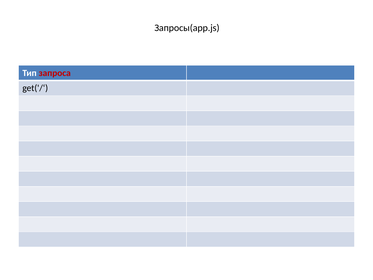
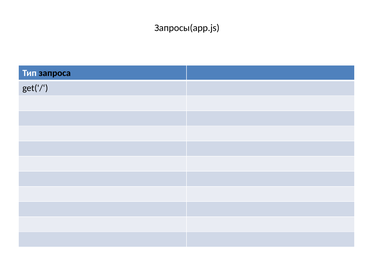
запроса colour: red -> black
